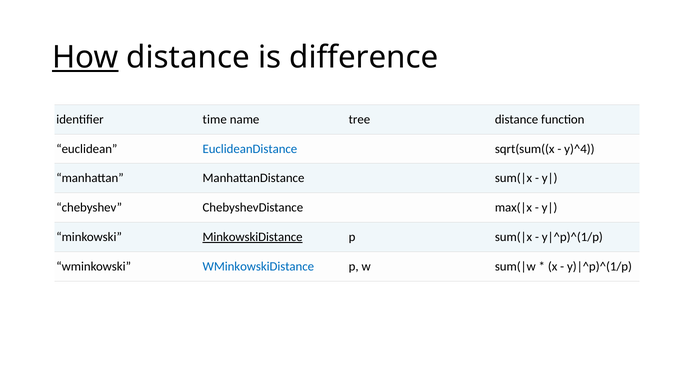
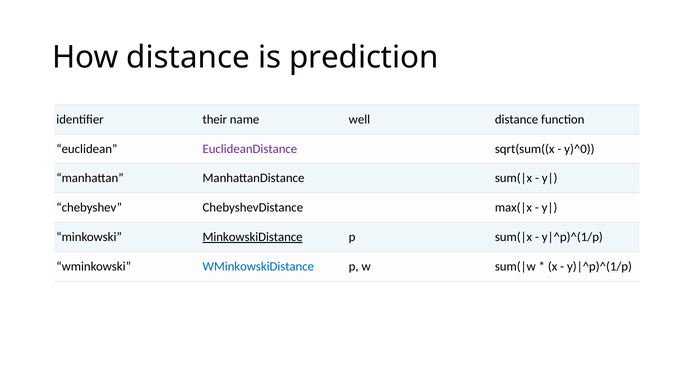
How underline: present -> none
difference: difference -> prediction
time: time -> their
tree: tree -> well
EuclideanDistance colour: blue -> purple
y)^4: y)^4 -> y)^0
